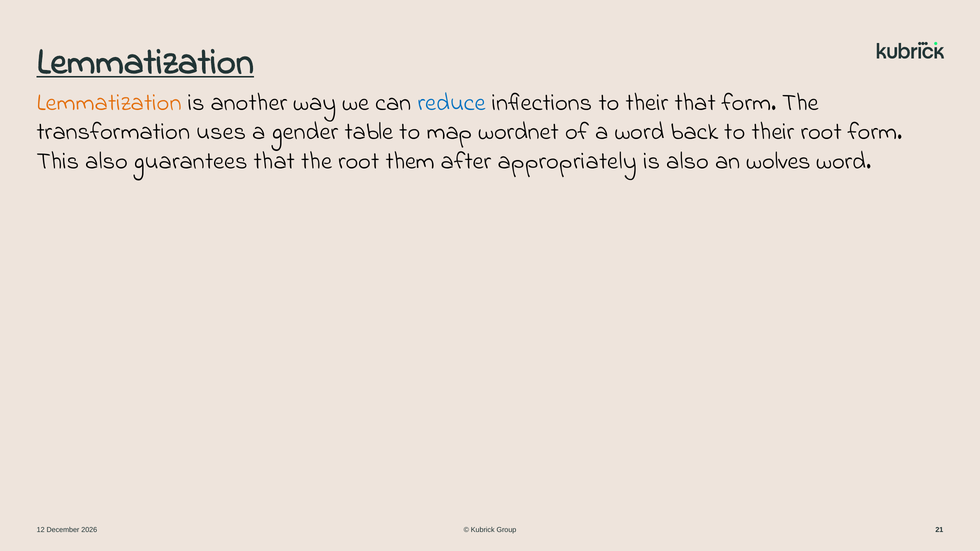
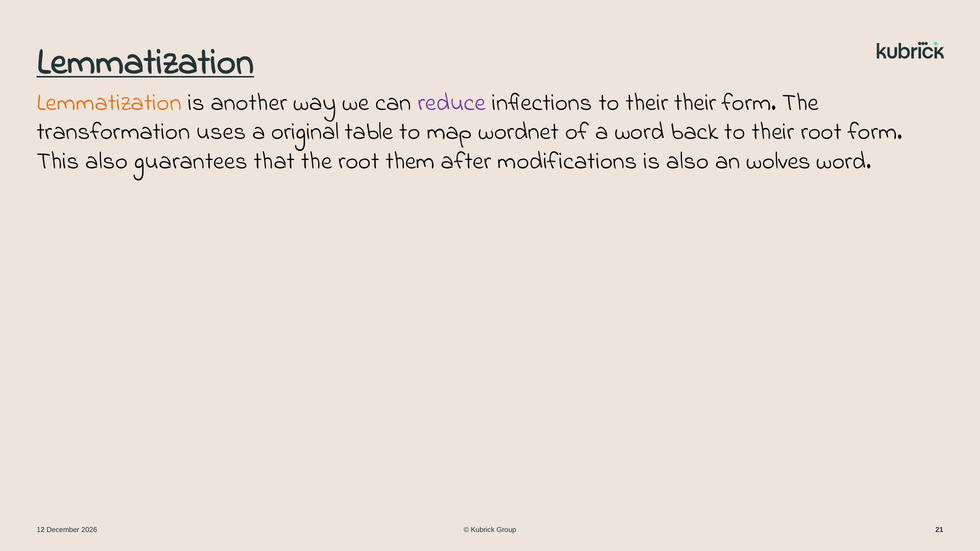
reduce colour: blue -> purple
their that: that -> their
gender: gender -> original
appropriately: appropriately -> modifications
